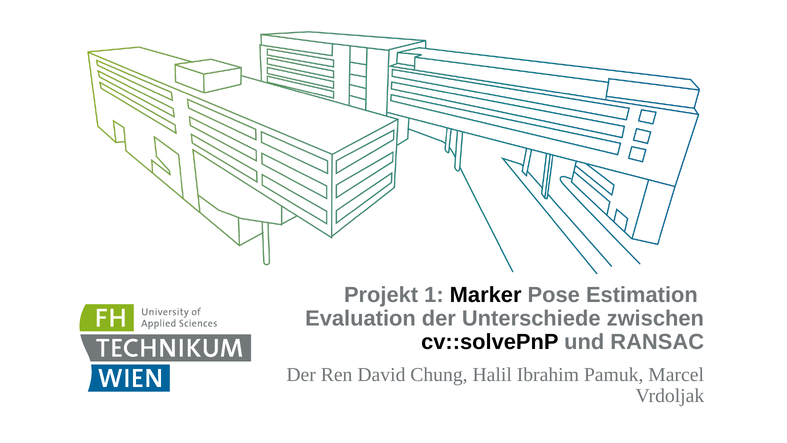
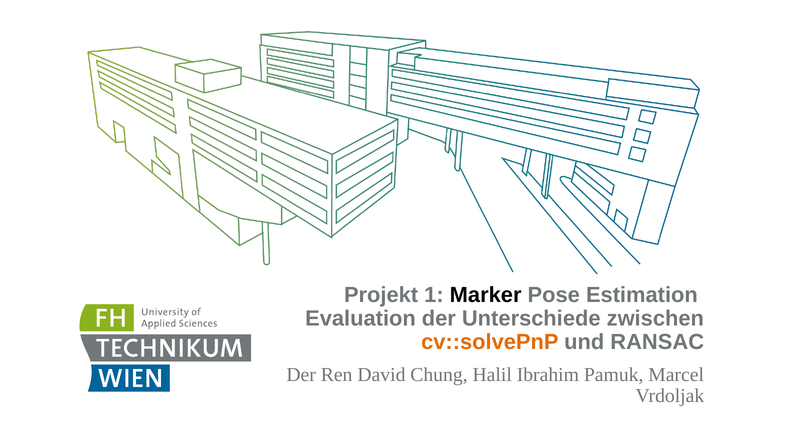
cv::solvePnP colour: black -> orange
